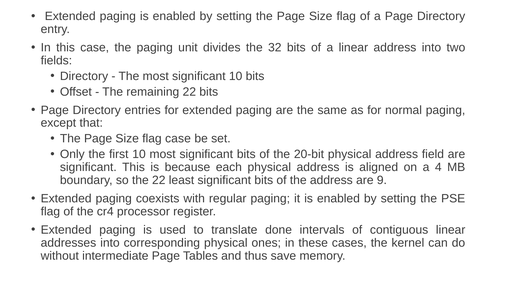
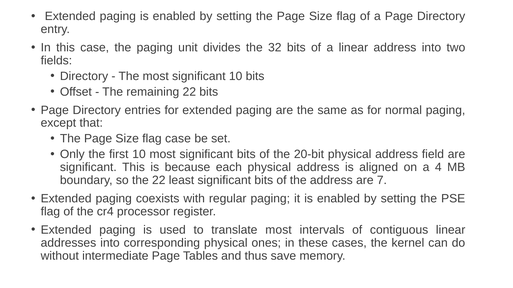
9: 9 -> 7
translate done: done -> most
